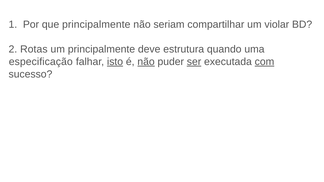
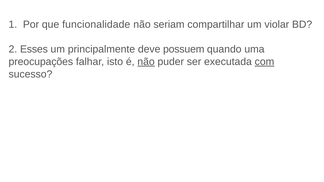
que principalmente: principalmente -> funcionalidade
Rotas: Rotas -> Esses
estrutura: estrutura -> possuem
especificação: especificação -> preocupações
isto underline: present -> none
ser underline: present -> none
